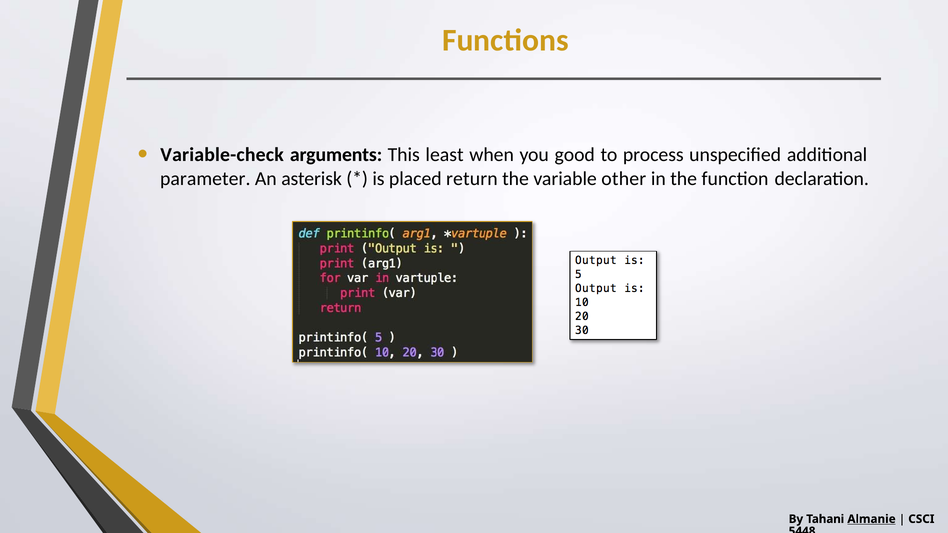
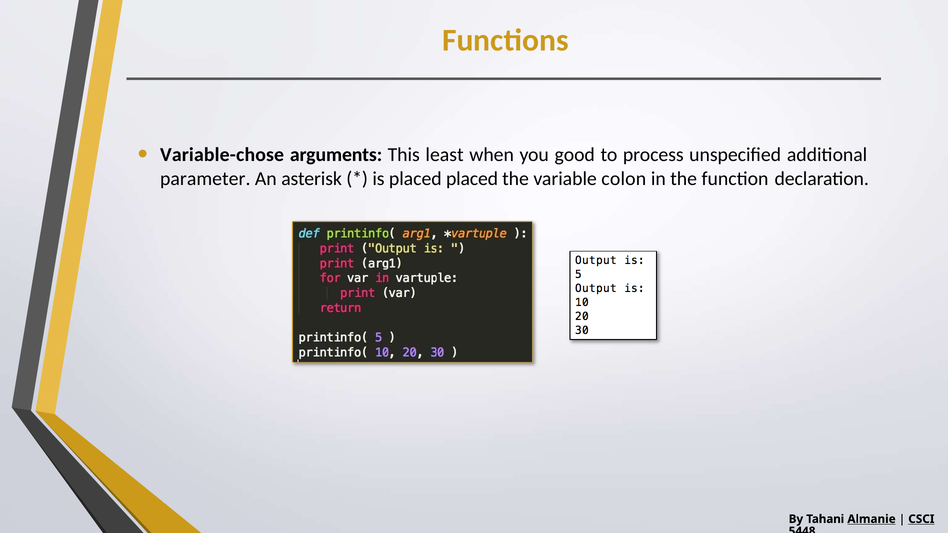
Variable-check: Variable-check -> Variable-chose
placed return: return -> placed
other: other -> colon
CSCI underline: none -> present
